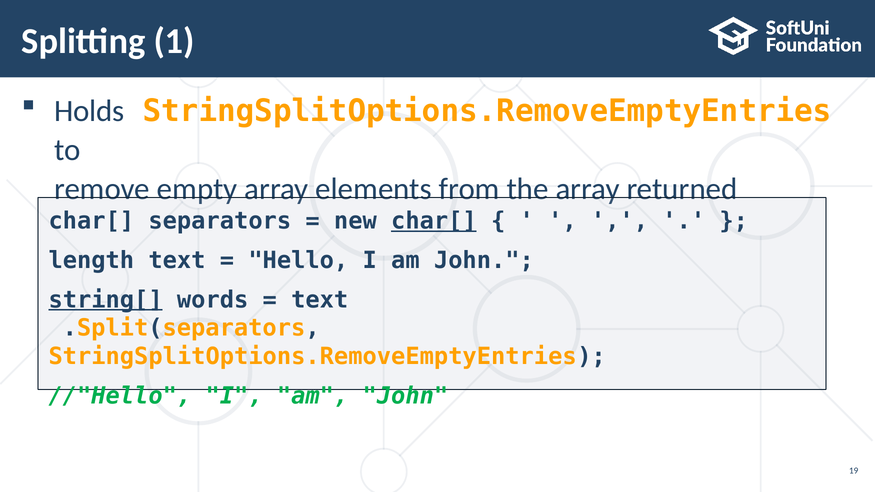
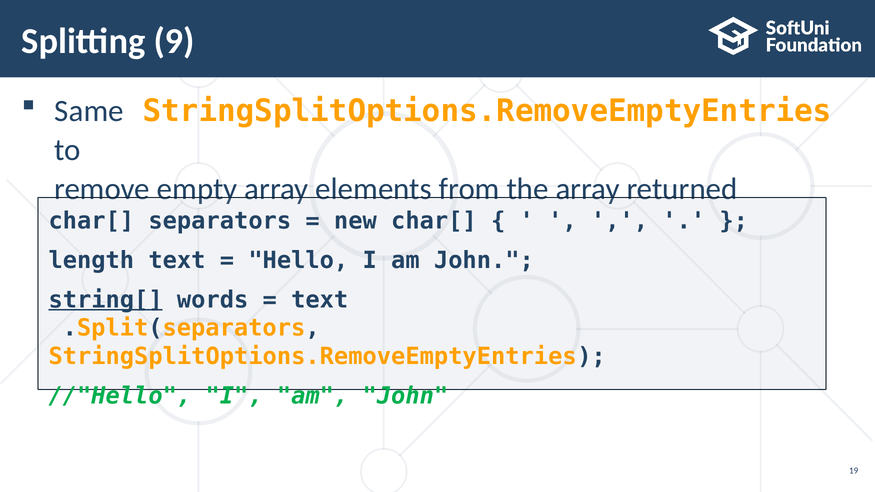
1: 1 -> 9
Holds: Holds -> Same
char[ at (434, 221) underline: present -> none
